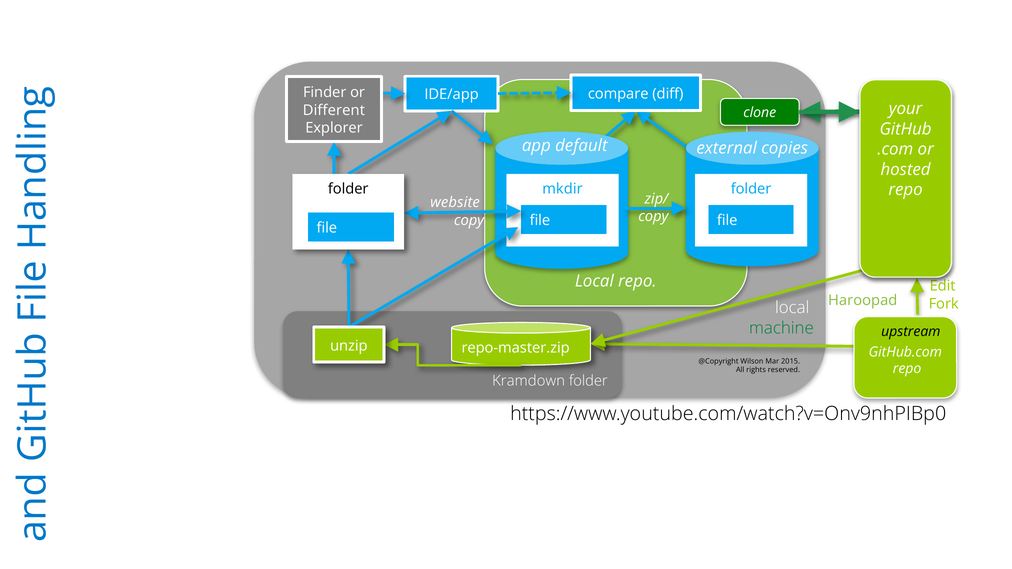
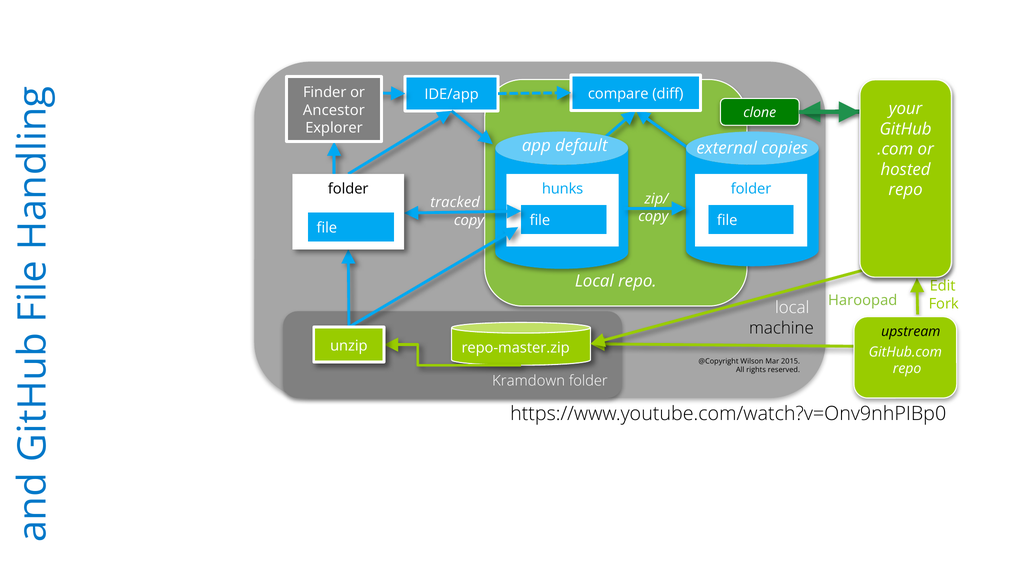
Different: Different -> Ancestor
mkdir: mkdir -> hunks
website: website -> tracked
machine colour: green -> black
